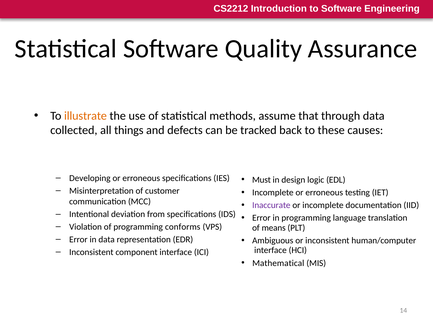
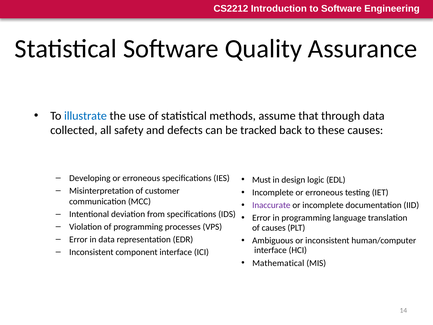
illustrate colour: orange -> blue
things: things -> safety
conforms: conforms -> processes
of means: means -> causes
